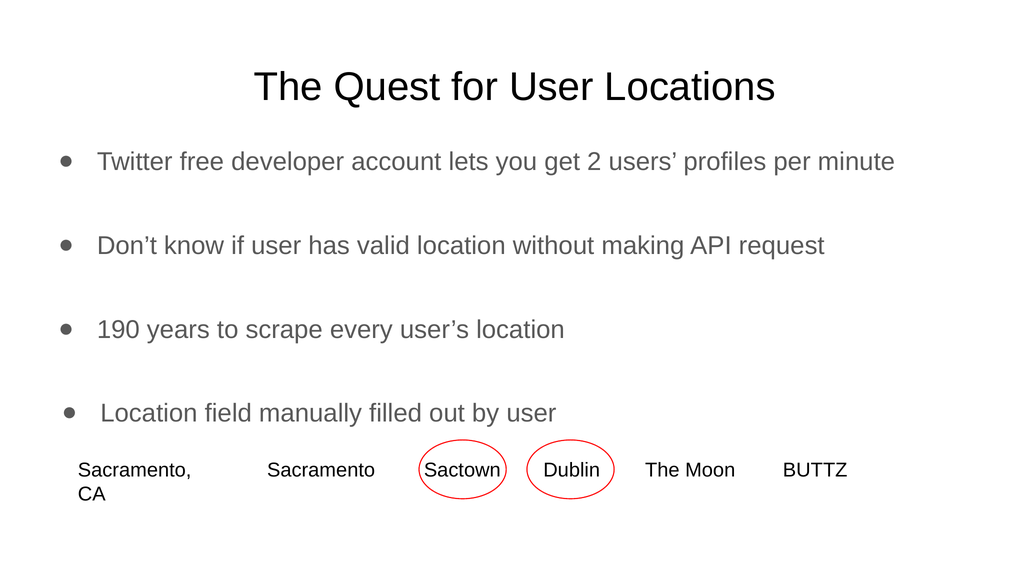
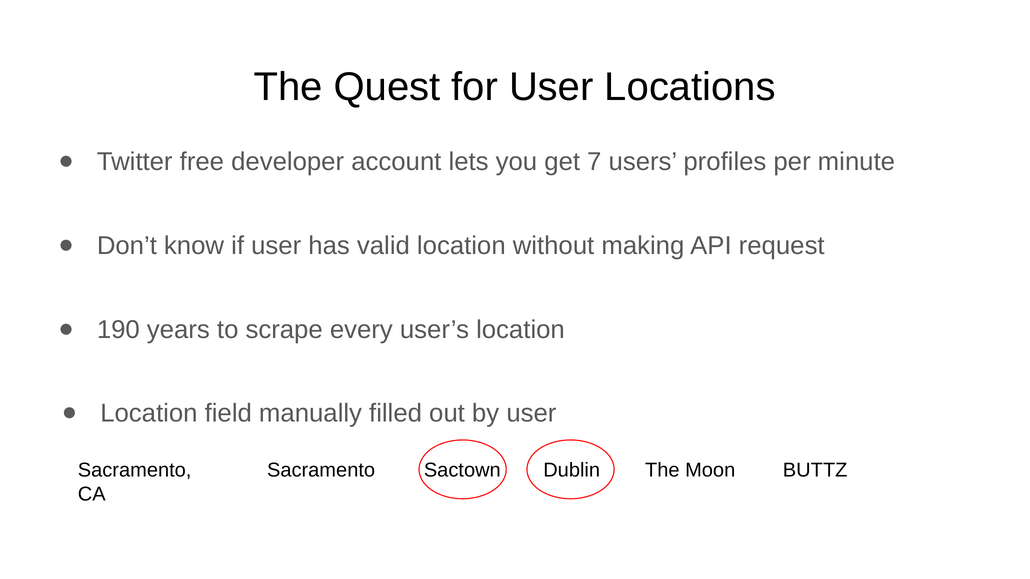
2: 2 -> 7
